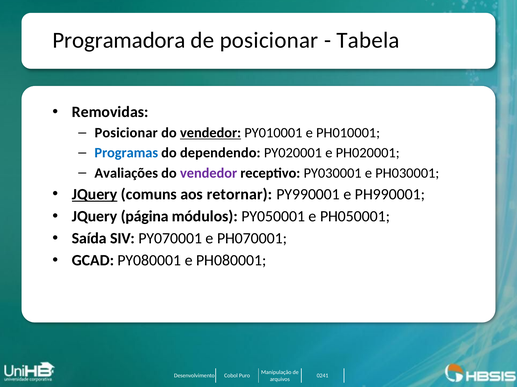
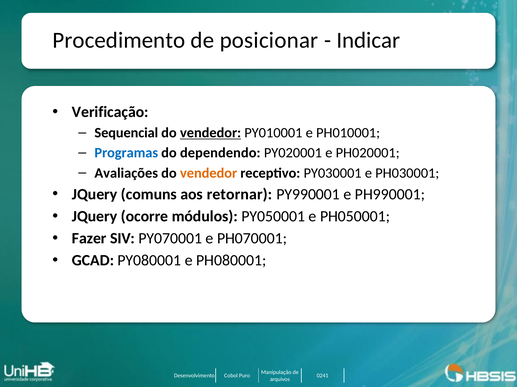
Programadora: Programadora -> Procedimento
Tabela: Tabela -> Indicar
Removidas: Removidas -> Verificação
Posicionar at (126, 133): Posicionar -> Sequencial
vendedor at (209, 173) colour: purple -> orange
JQuery at (95, 195) underline: present -> none
página: página -> ocorre
Saída: Saída -> Fazer
